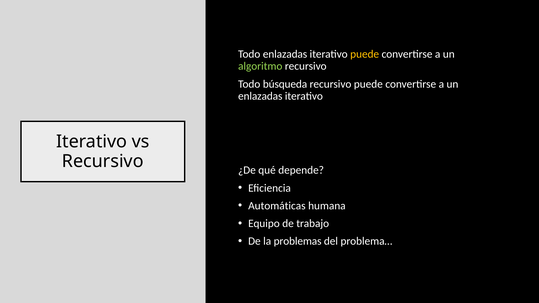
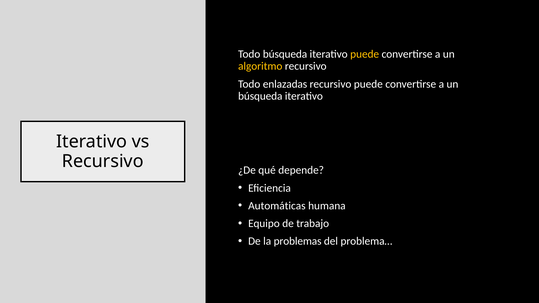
Todo enlazadas: enlazadas -> búsqueda
algoritmo colour: light green -> yellow
búsqueda: búsqueda -> enlazadas
enlazadas at (260, 96): enlazadas -> búsqueda
